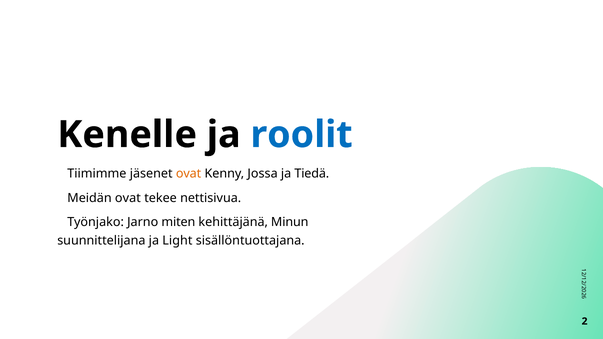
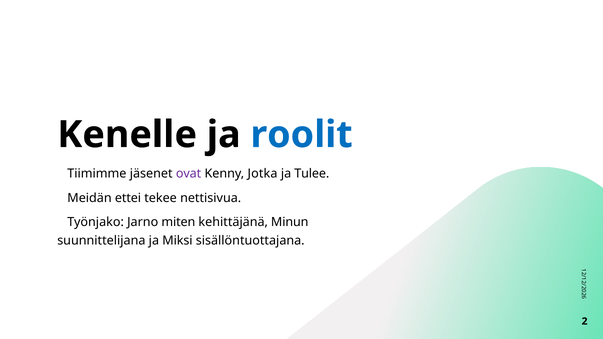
ovat at (189, 174) colour: orange -> purple
Jossa: Jossa -> Jotka
Tiedä: Tiedä -> Tulee
Meidän ovat: ovat -> ettei
Light: Light -> Miksi
